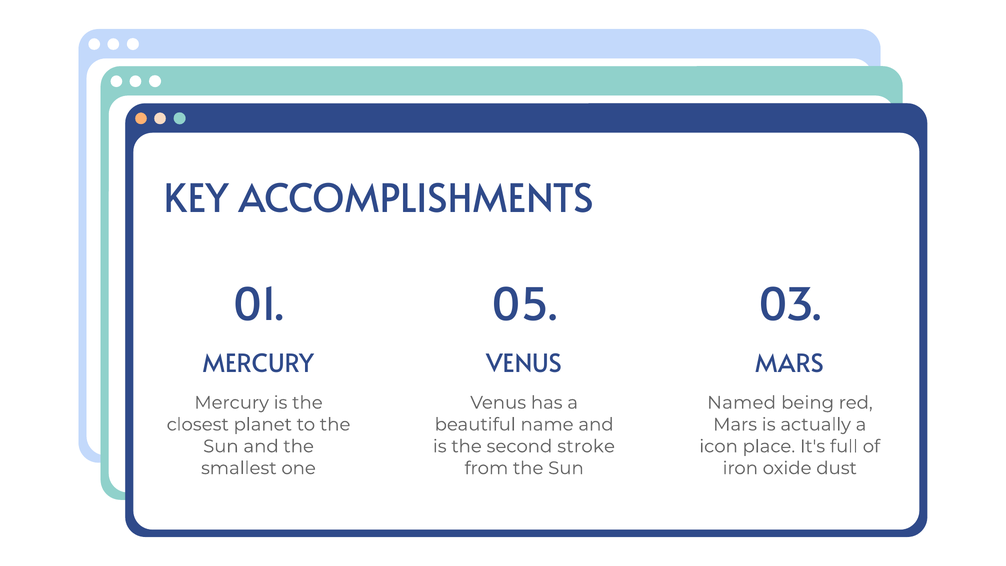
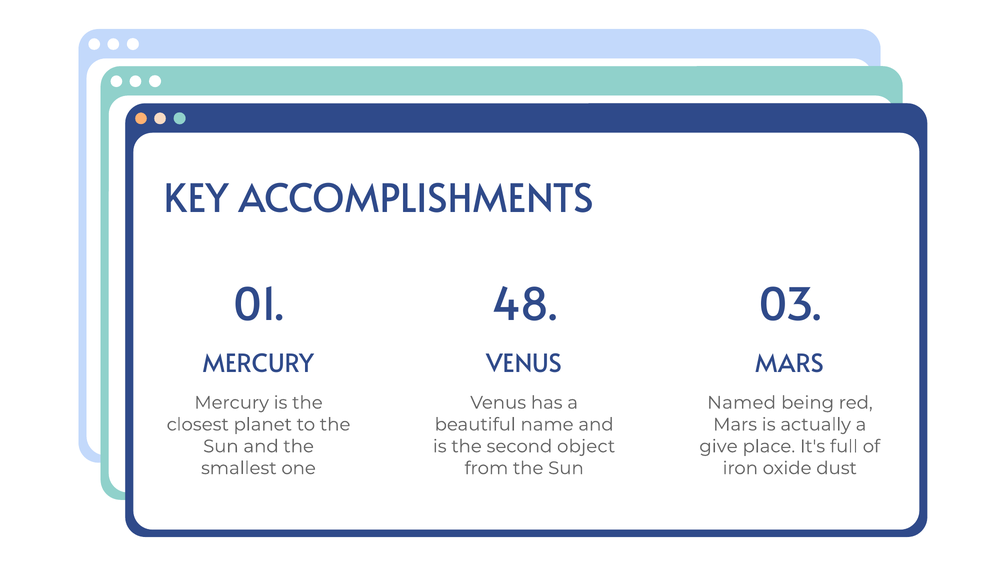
05: 05 -> 48
stroke: stroke -> object
icon: icon -> give
